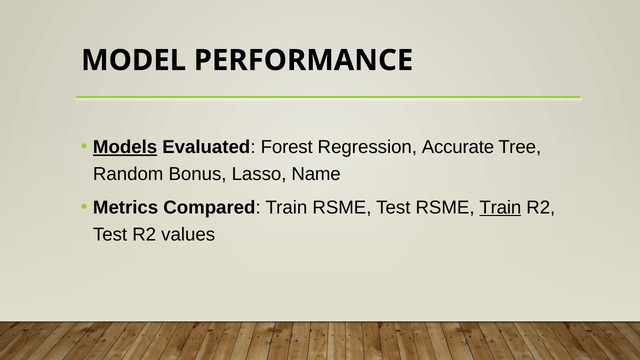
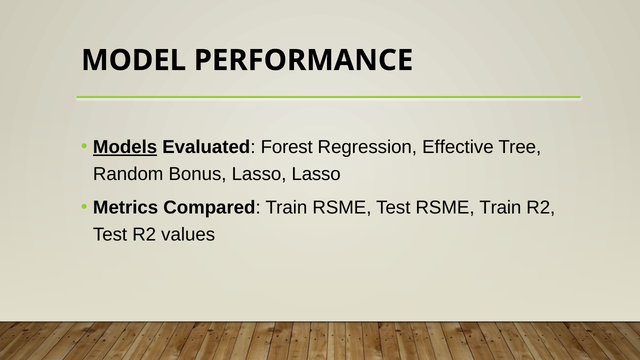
Accurate: Accurate -> Effective
Lasso Name: Name -> Lasso
Train at (500, 208) underline: present -> none
